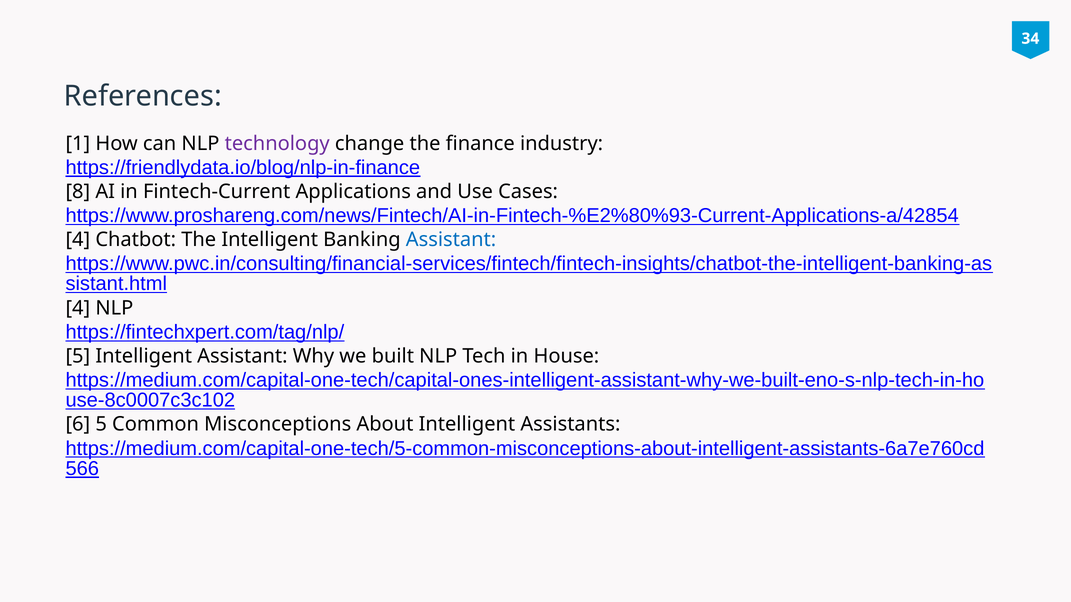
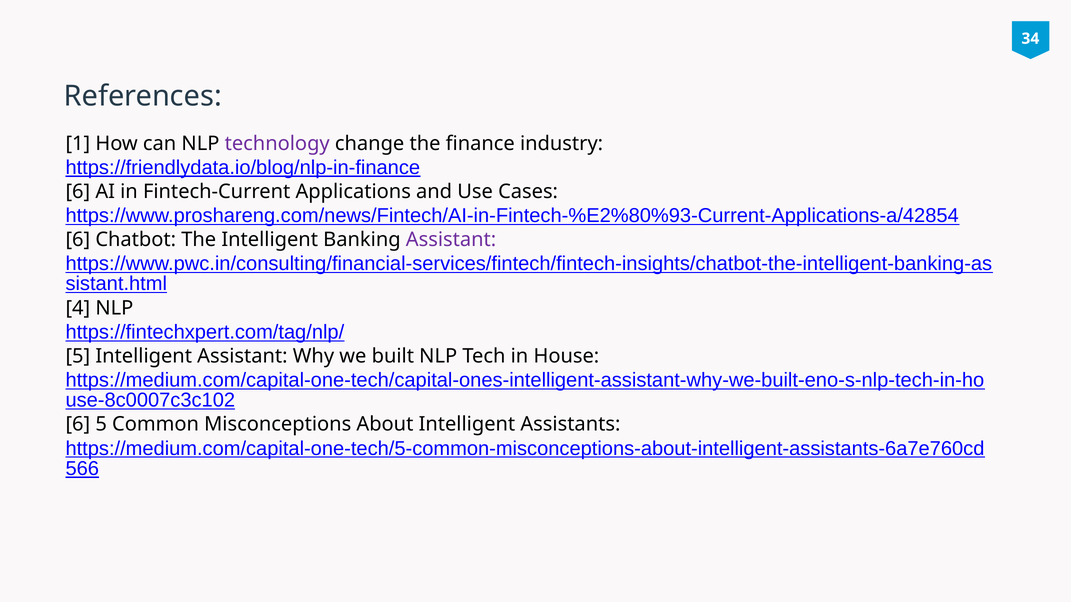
8 at (78, 192): 8 -> 6
4 at (78, 240): 4 -> 6
Assistant at (451, 240) colour: blue -> purple
